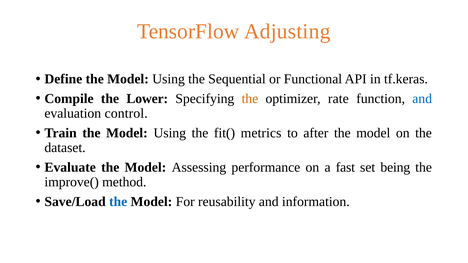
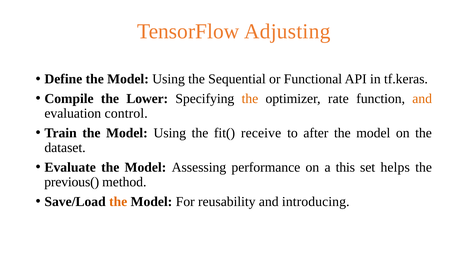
and at (422, 99) colour: blue -> orange
metrics: metrics -> receive
fast: fast -> this
being: being -> helps
improve(: improve( -> previous(
the at (118, 202) colour: blue -> orange
information: information -> introducing
